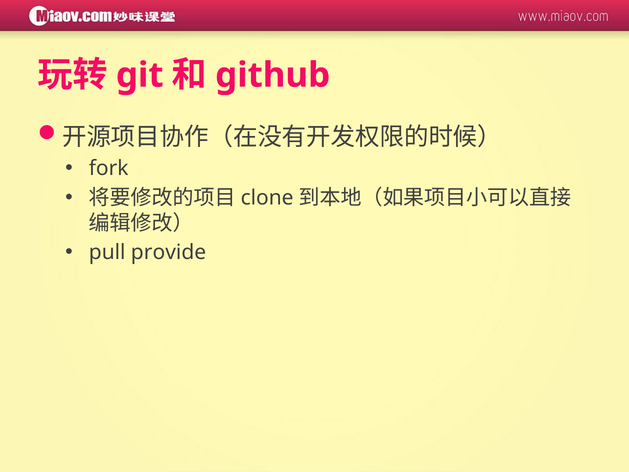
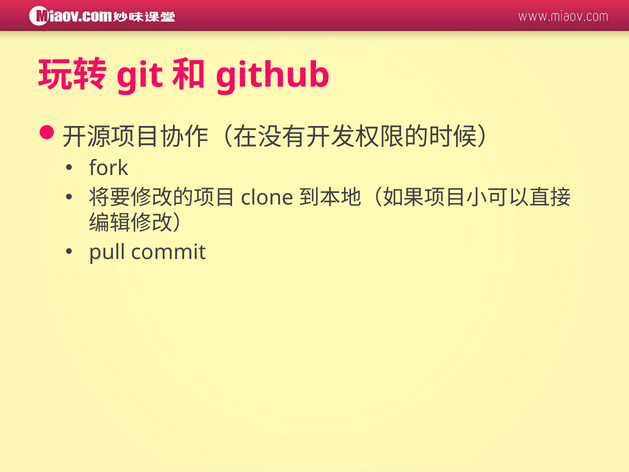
provide: provide -> commit
